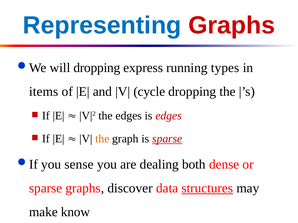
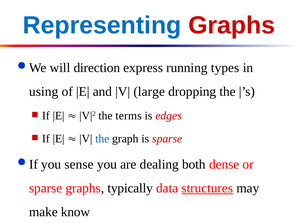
will dropping: dropping -> direction
items: items -> using
cycle: cycle -> large
the edges: edges -> terms
the at (102, 139) colour: orange -> blue
sparse at (167, 139) underline: present -> none
discover: discover -> typically
